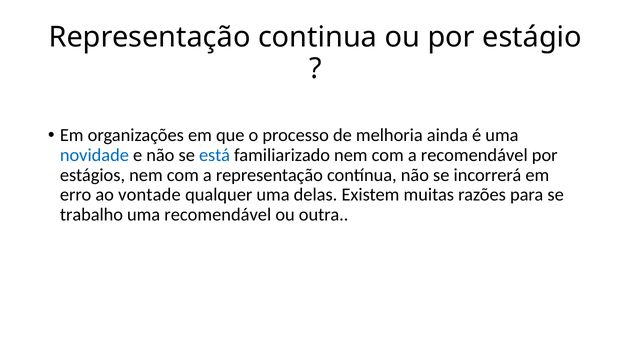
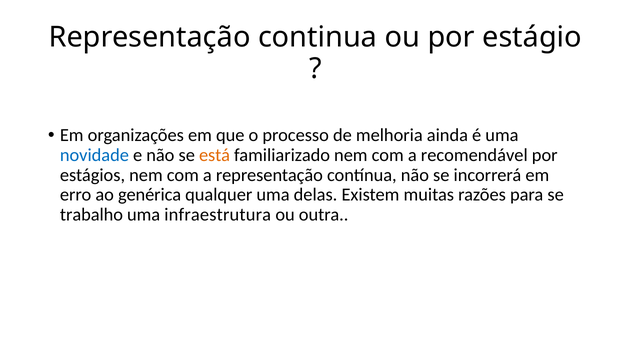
está colour: blue -> orange
vontade: vontade -> genérica
uma recomendável: recomendável -> infraestrutura
